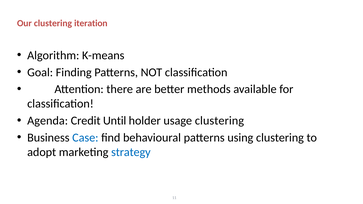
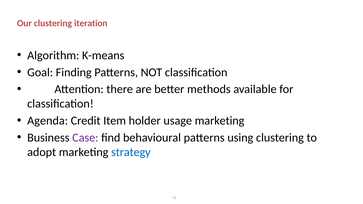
Until: Until -> Item
usage clustering: clustering -> marketing
Case colour: blue -> purple
